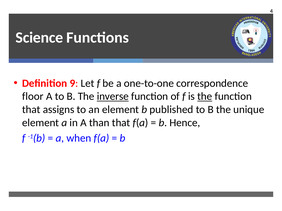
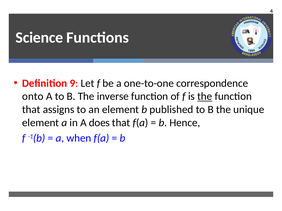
floor: floor -> onto
inverse underline: present -> none
than: than -> does
